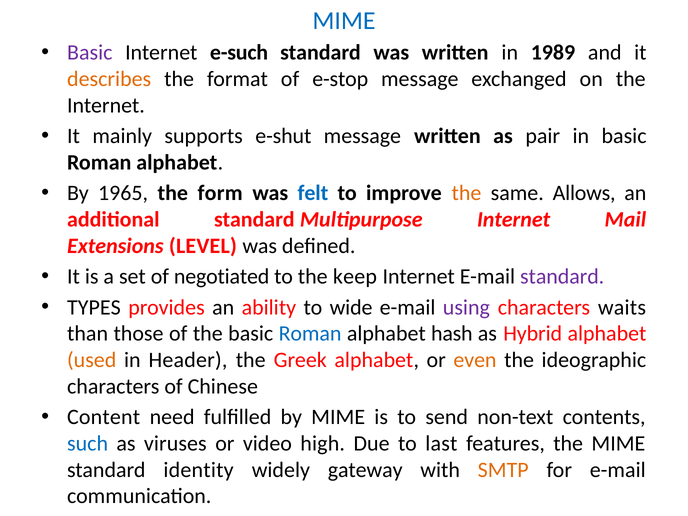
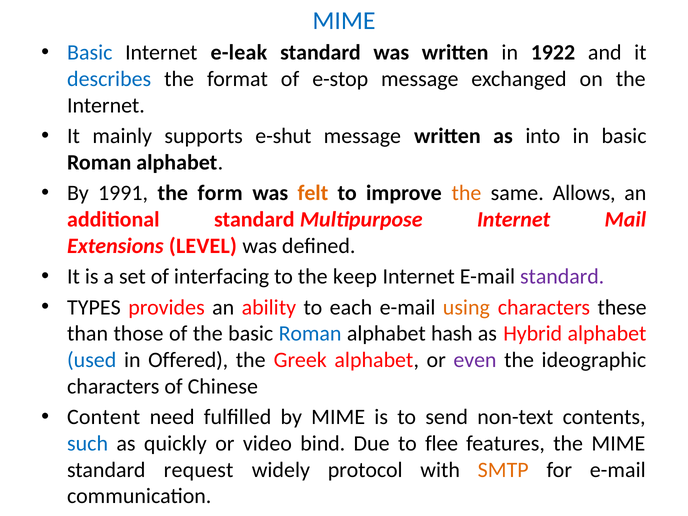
Basic at (90, 53) colour: purple -> blue
e-such: e-such -> e-leak
1989: 1989 -> 1922
describes colour: orange -> blue
pair: pair -> into
1965: 1965 -> 1991
felt colour: blue -> orange
negotiated: negotiated -> interfacing
wide: wide -> each
using colour: purple -> orange
waits: waits -> these
used colour: orange -> blue
Header: Header -> Offered
even colour: orange -> purple
viruses: viruses -> quickly
high: high -> bind
last: last -> flee
identity: identity -> request
gateway: gateway -> protocol
